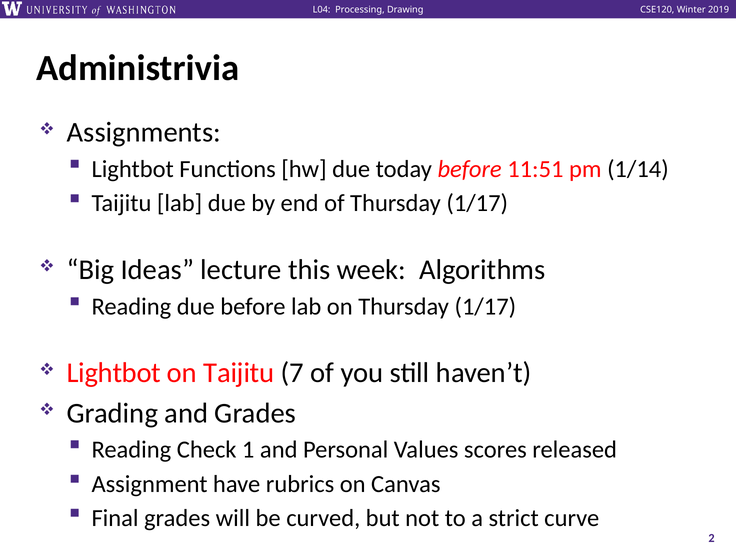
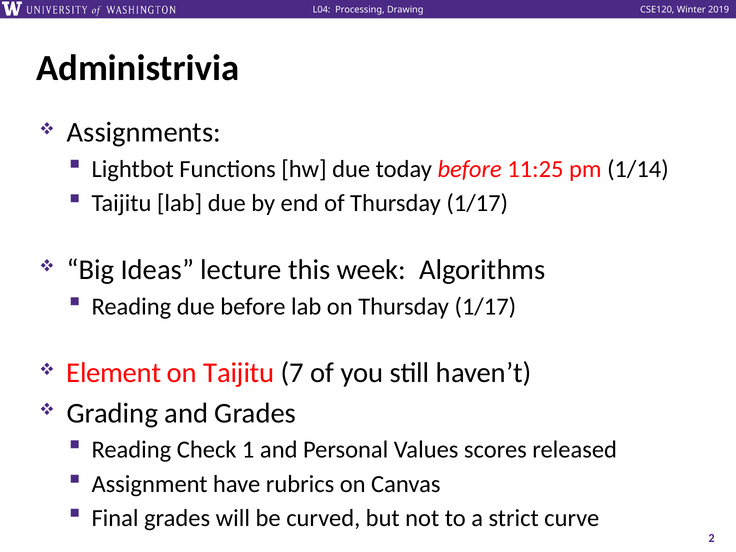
11:51: 11:51 -> 11:25
Lightbot at (114, 373): Lightbot -> Element
